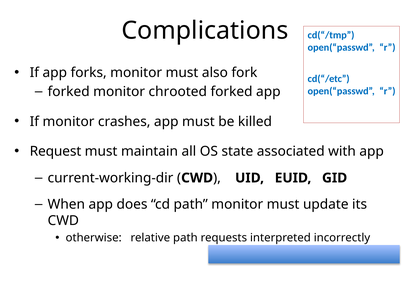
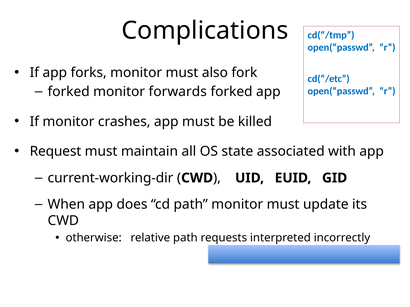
chrooted: chrooted -> forwards
